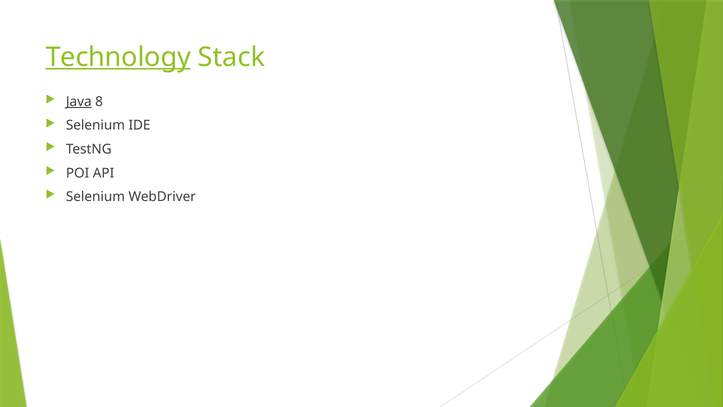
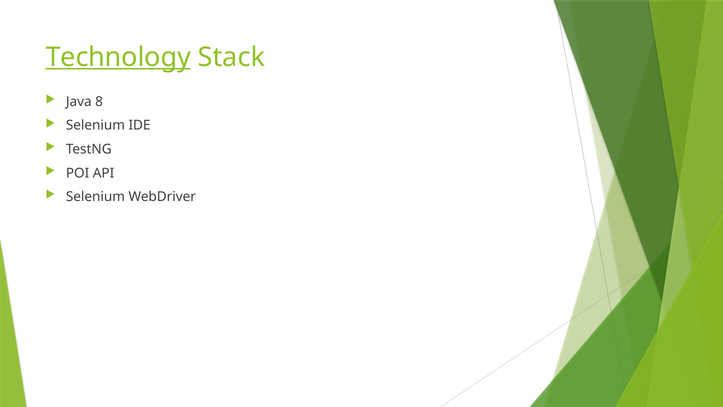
Java underline: present -> none
